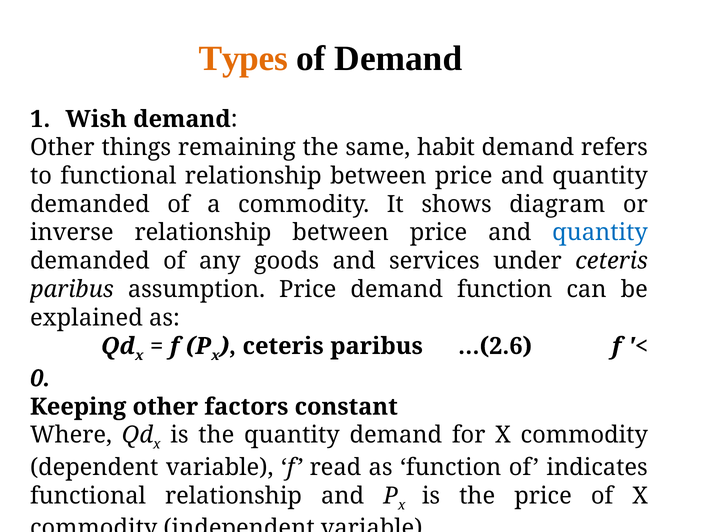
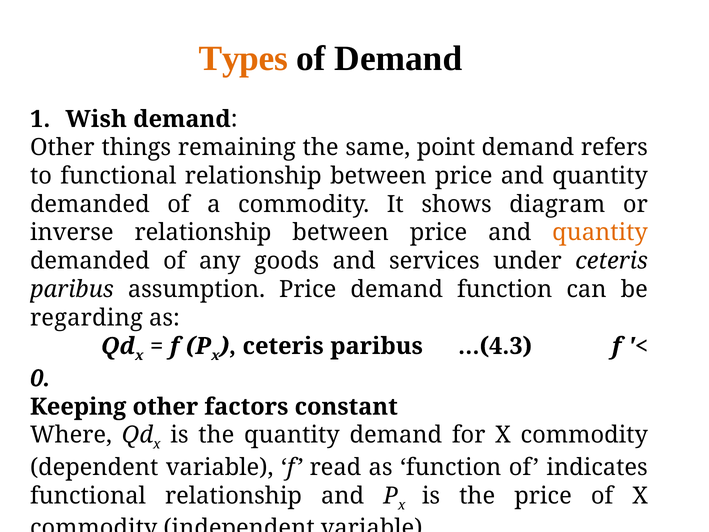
habit: habit -> point
quantity at (600, 233) colour: blue -> orange
explained: explained -> regarding
…(2.6: …(2.6 -> …(4.3
